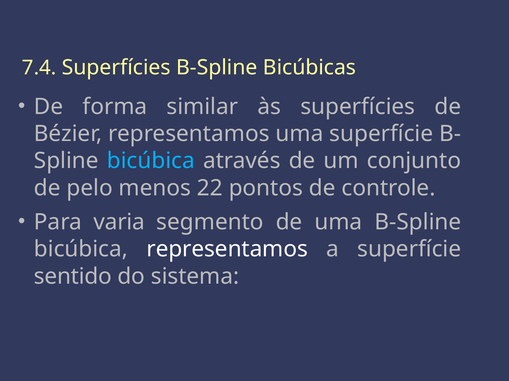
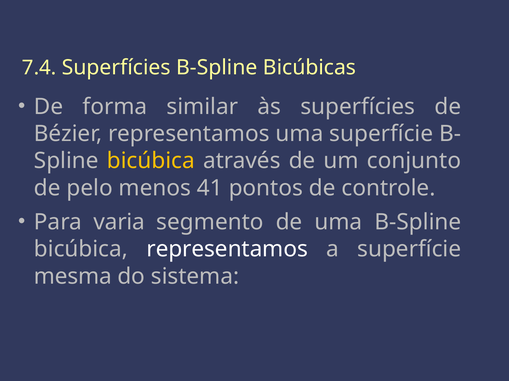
bicúbica at (151, 161) colour: light blue -> yellow
22: 22 -> 41
sentido: sentido -> mesma
